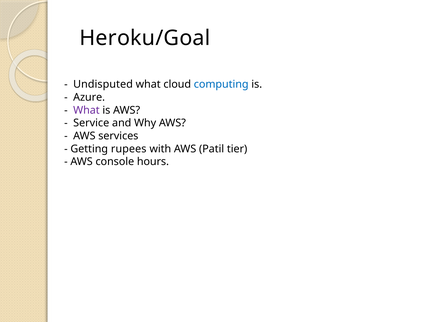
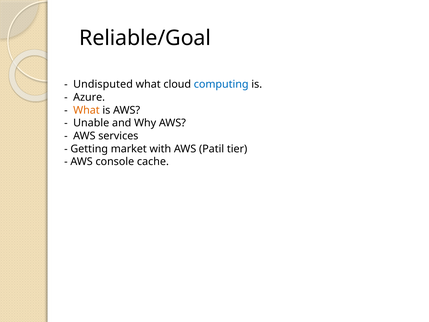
Heroku/Goal: Heroku/Goal -> Reliable/Goal
What at (86, 110) colour: purple -> orange
Service: Service -> Unable
rupees: rupees -> market
hours: hours -> cache
